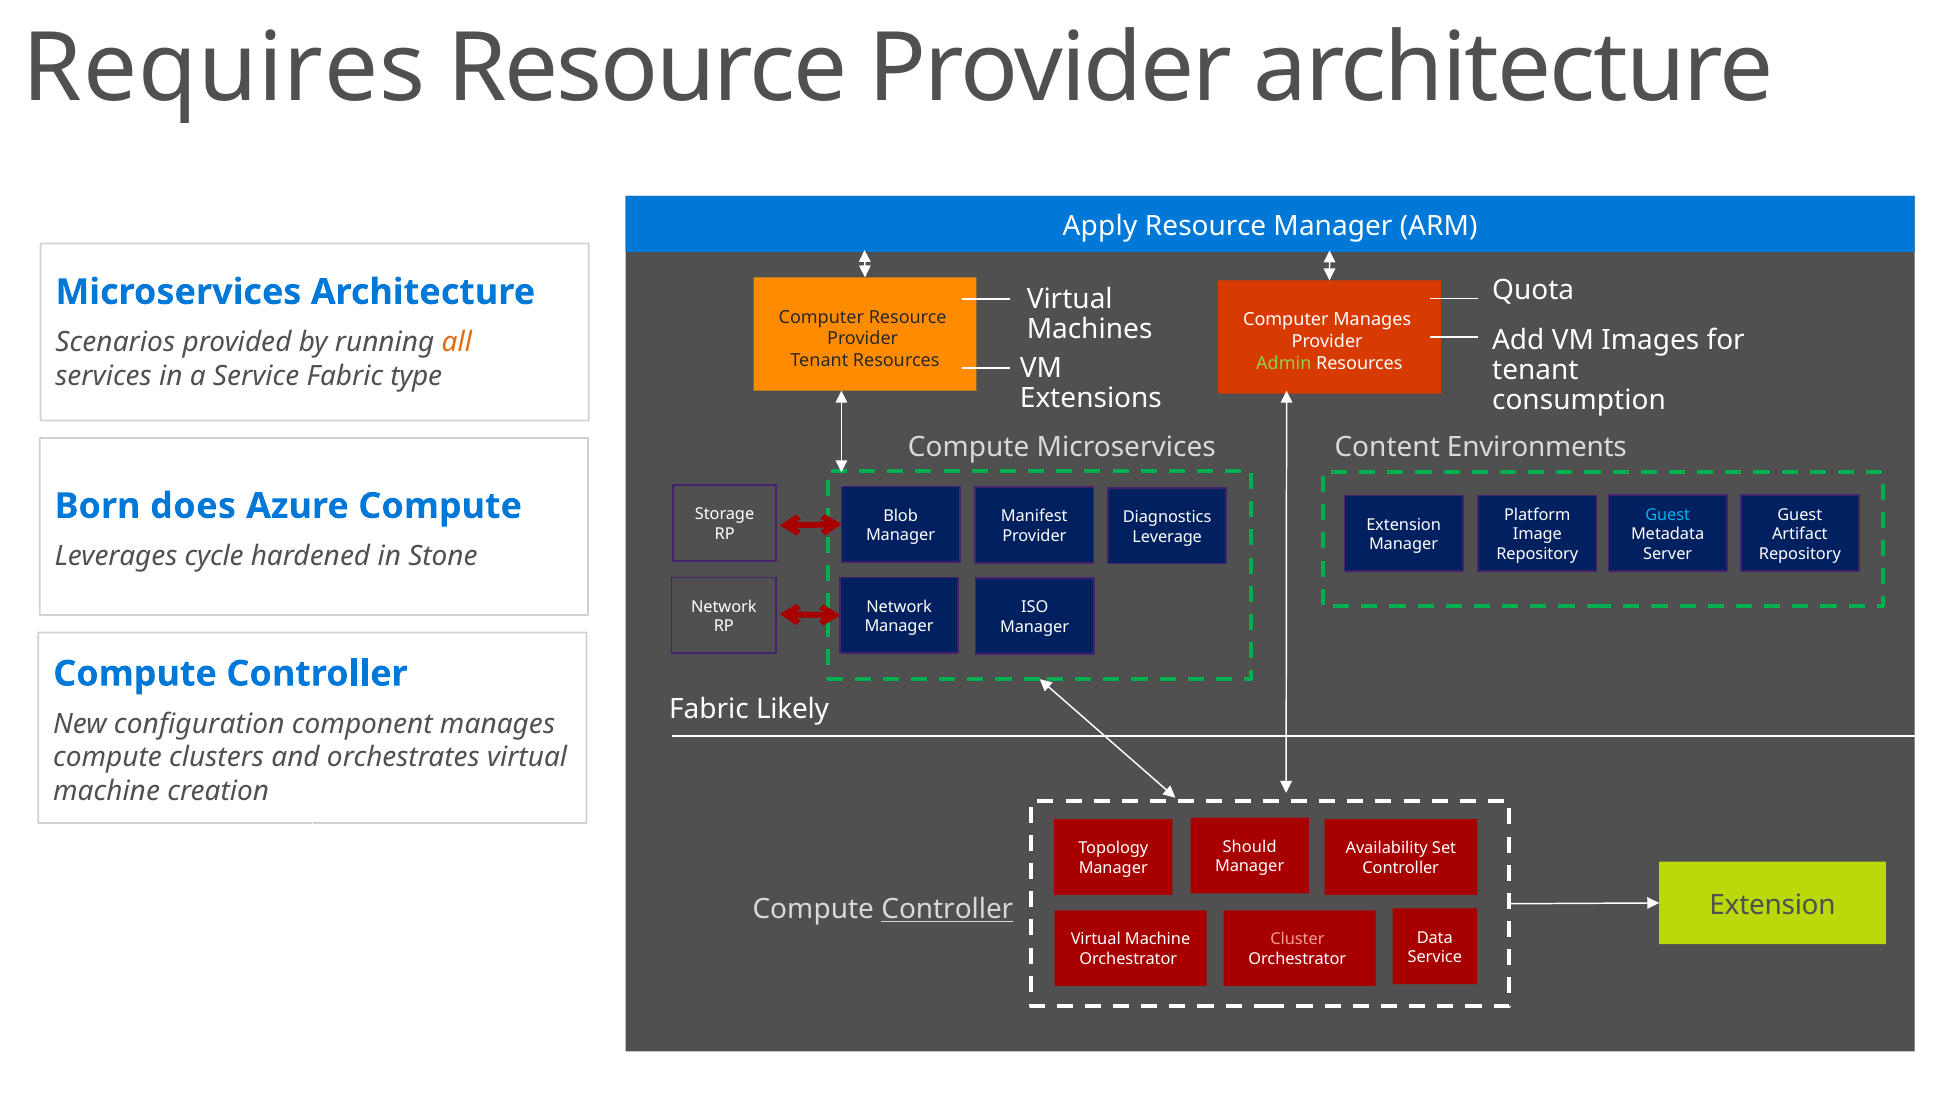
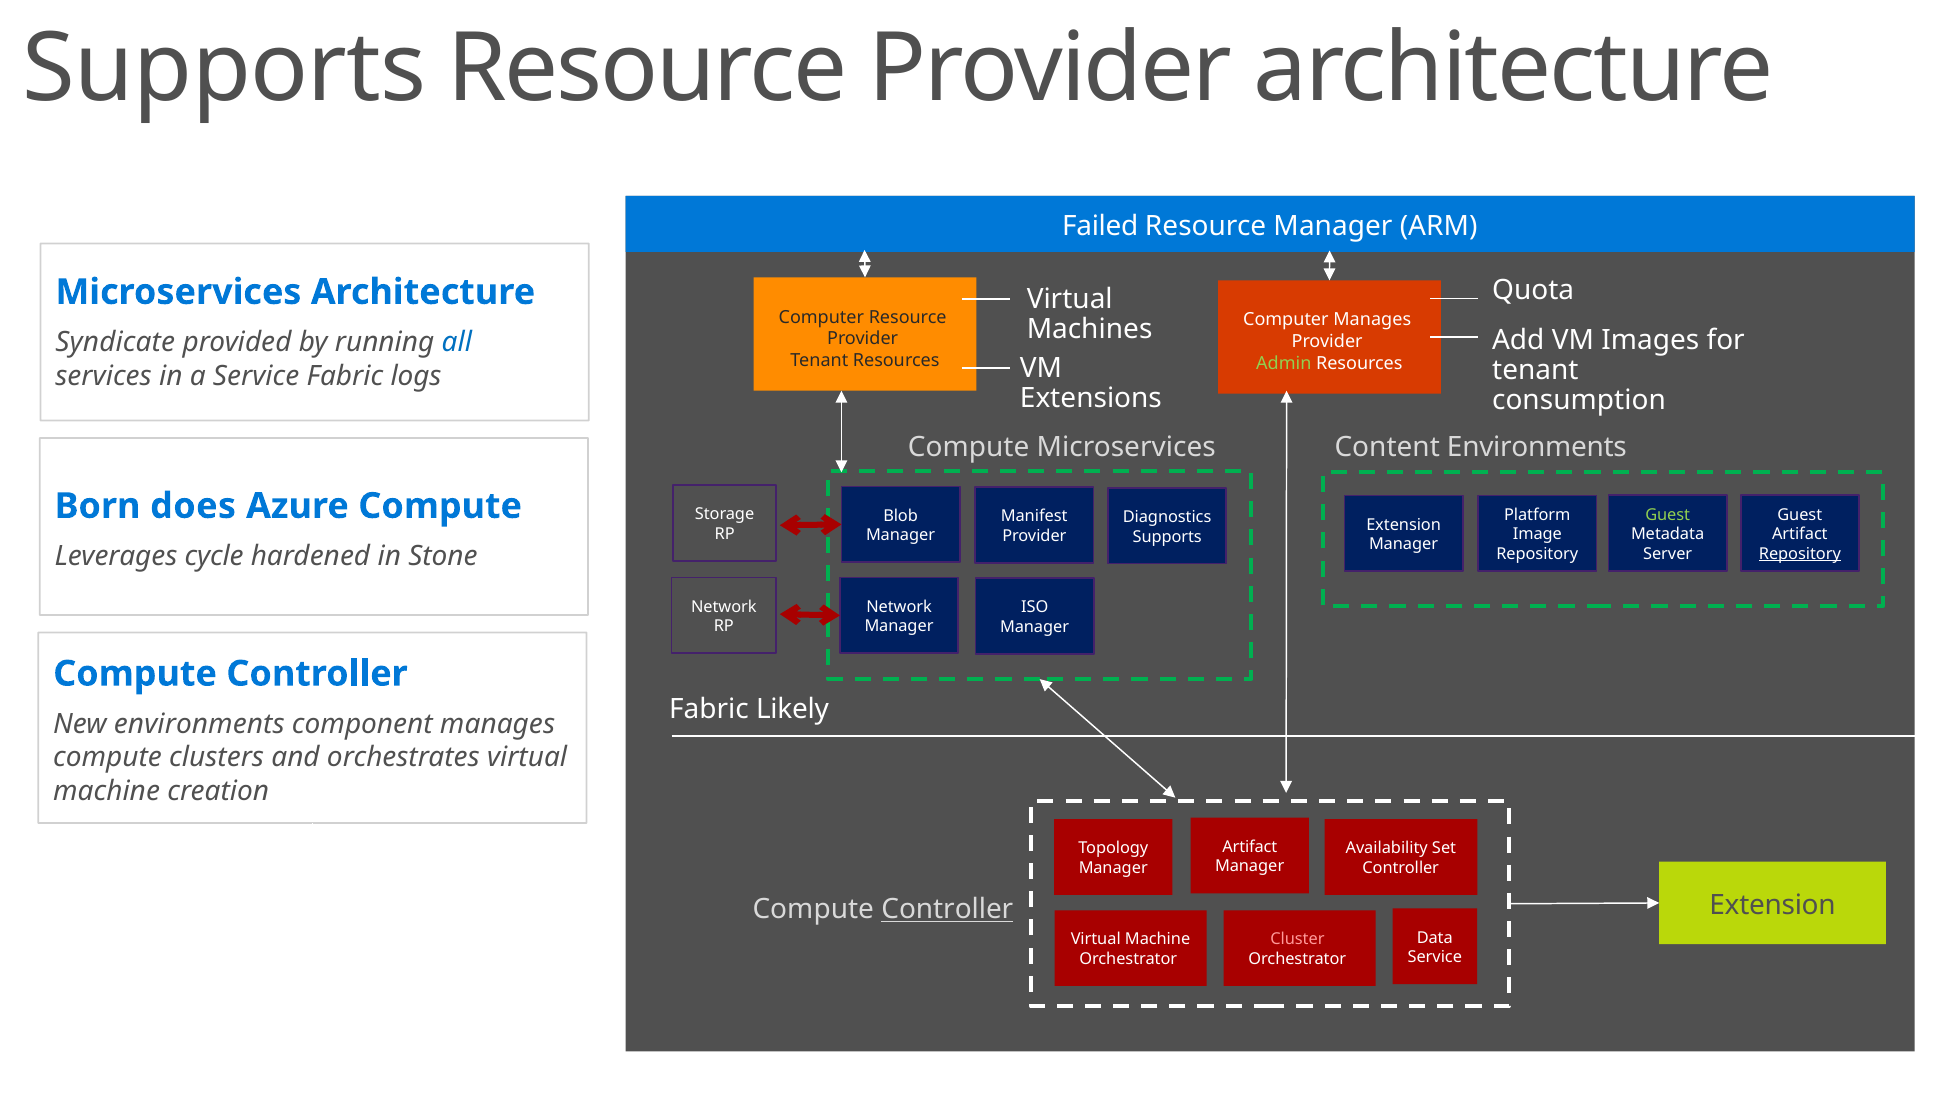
Requires at (224, 69): Requires -> Supports
Apply: Apply -> Failed
Scenarios: Scenarios -> Syndicate
all colour: orange -> blue
type: type -> logs
Guest at (1668, 515) colour: light blue -> light green
Leverage at (1167, 537): Leverage -> Supports
Repository at (1800, 554) underline: none -> present
New configuration: configuration -> environments
Should at (1250, 847): Should -> Artifact
